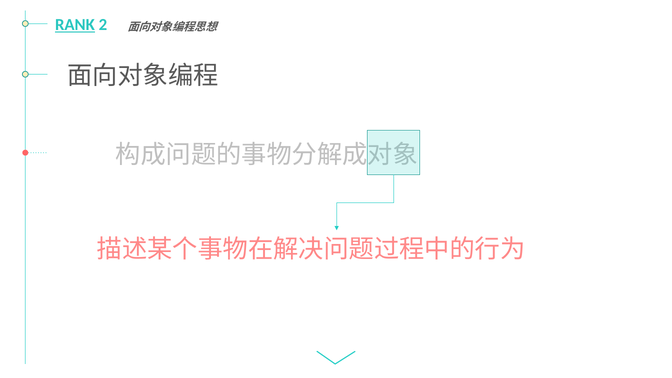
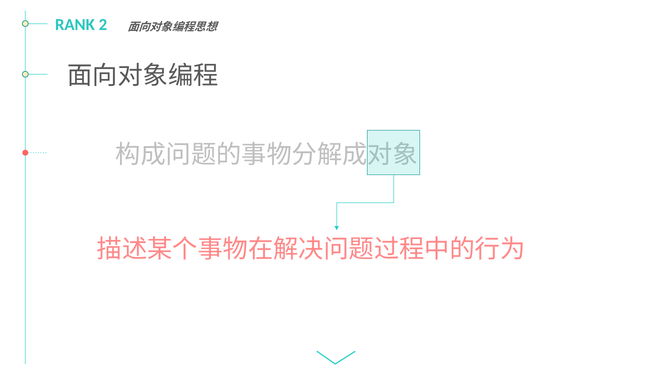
RANK underline: present -> none
